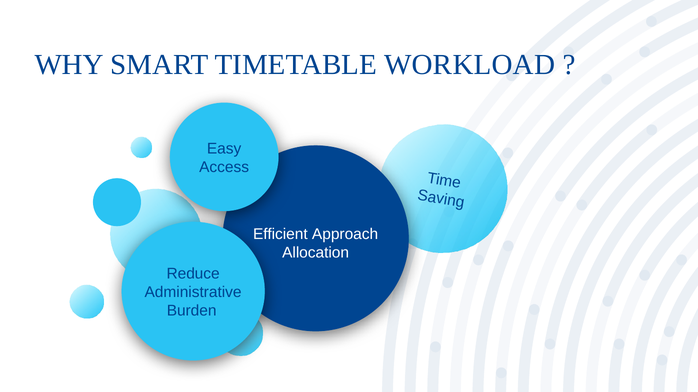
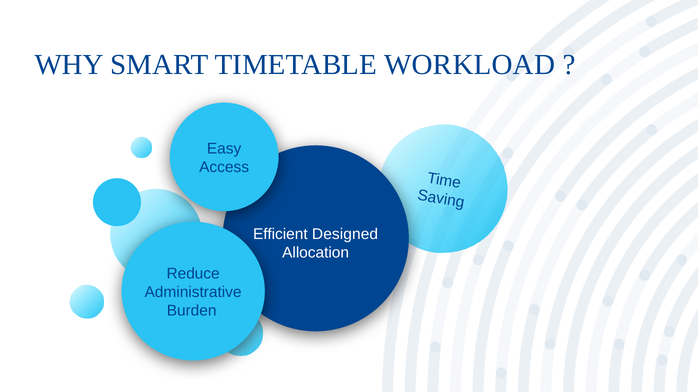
Approach: Approach -> Designed
